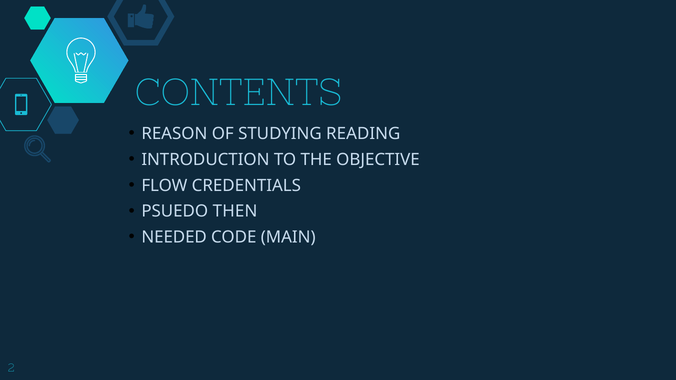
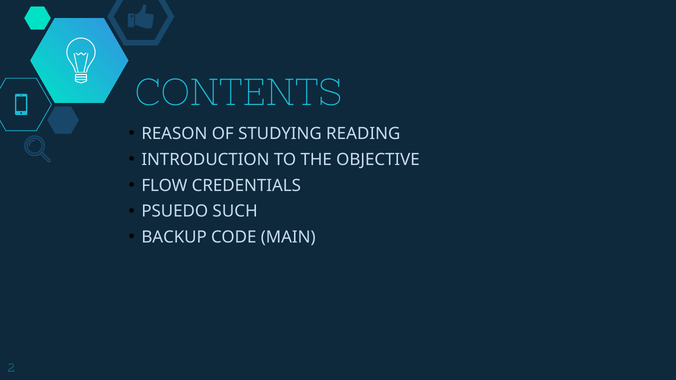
THEN: THEN -> SUCH
NEEDED: NEEDED -> BACKUP
